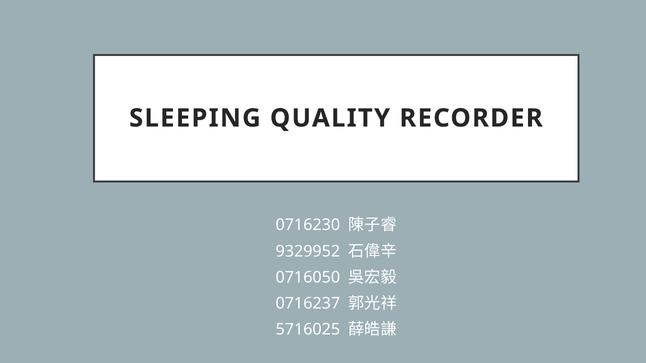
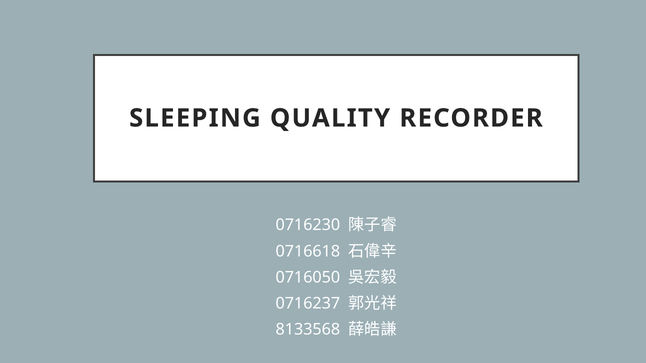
9329952: 9329952 -> 0716618
5716025: 5716025 -> 8133568
